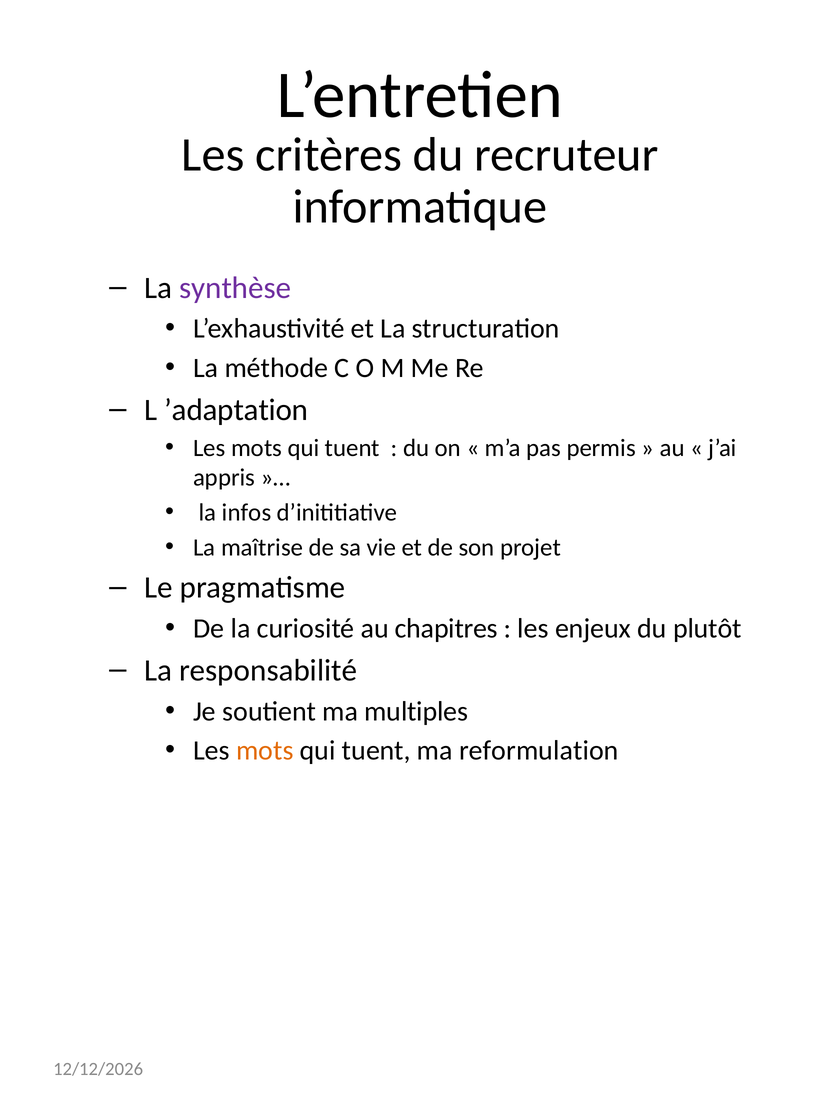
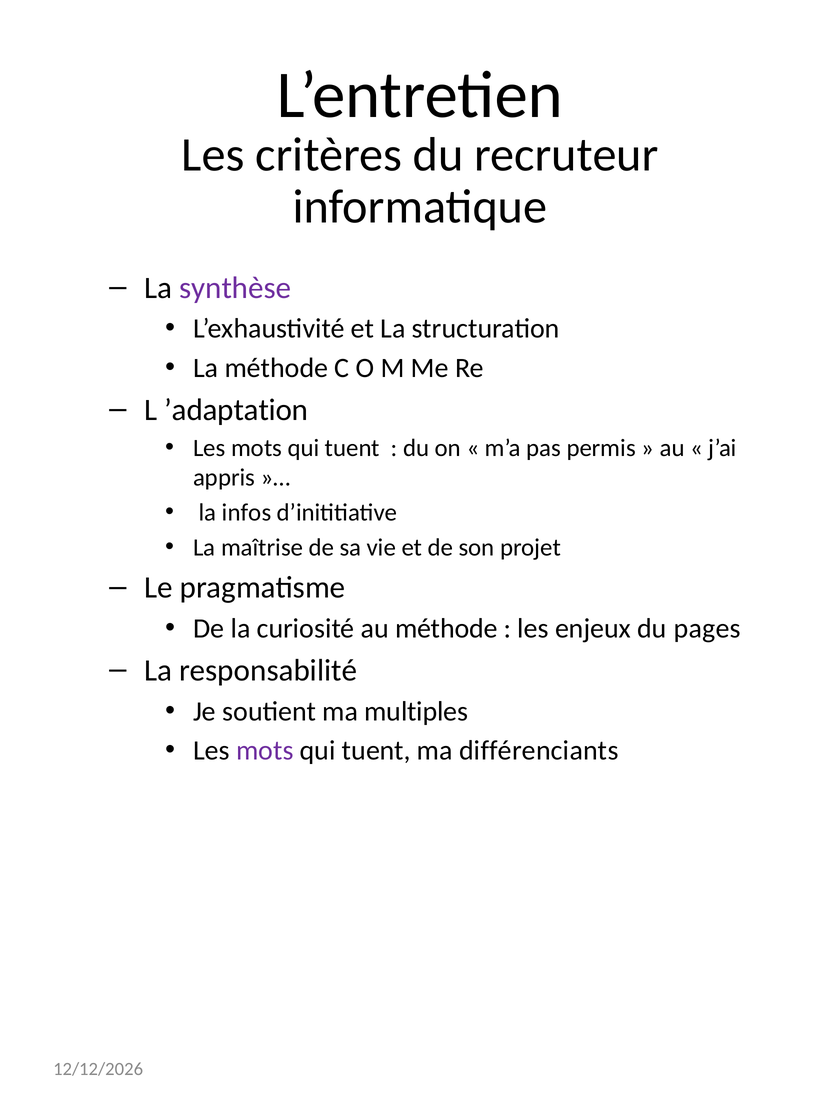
au chapitres: chapitres -> méthode
plutôt: plutôt -> pages
mots at (265, 751) colour: orange -> purple
reformulation: reformulation -> différenciants
